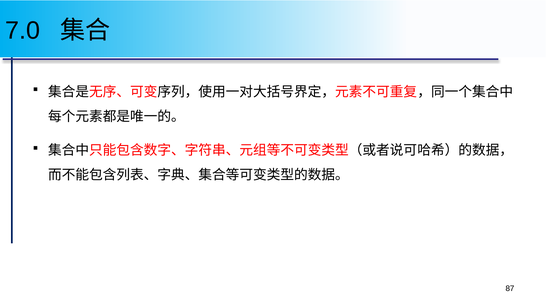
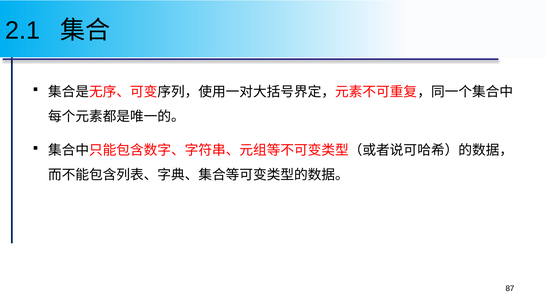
7.0: 7.0 -> 2.1
